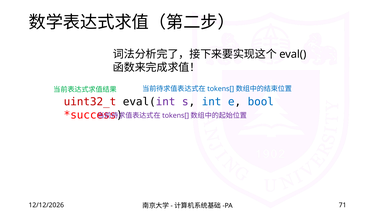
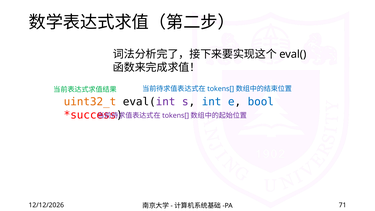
uint32_t colour: red -> orange
